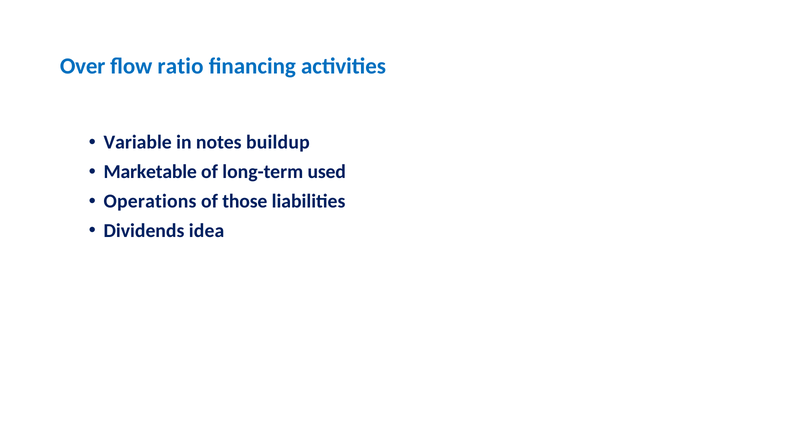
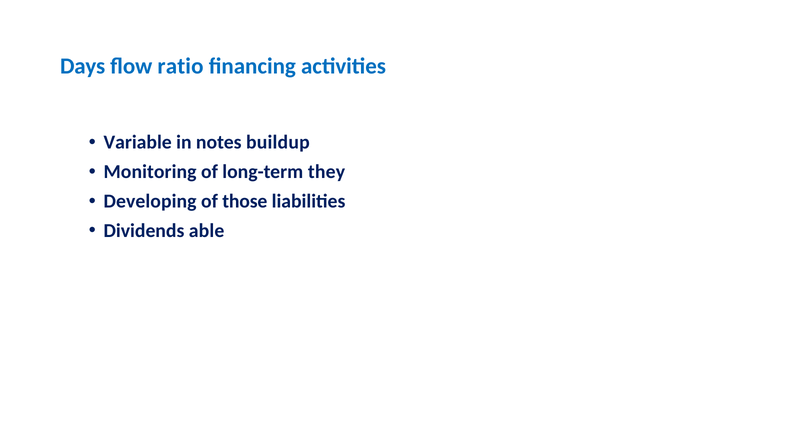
Over: Over -> Days
Marketable: Marketable -> Monitoring
used: used -> they
Operations: Operations -> Developing
idea: idea -> able
